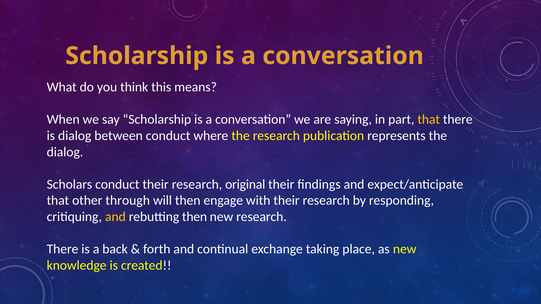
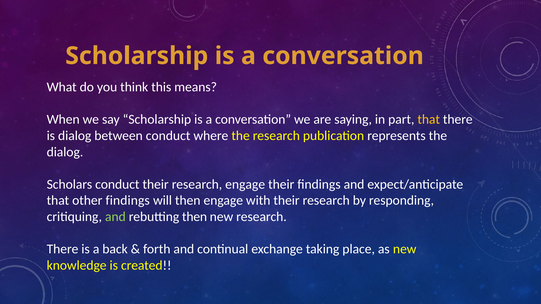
research original: original -> engage
other through: through -> findings
and at (115, 217) colour: yellow -> light green
